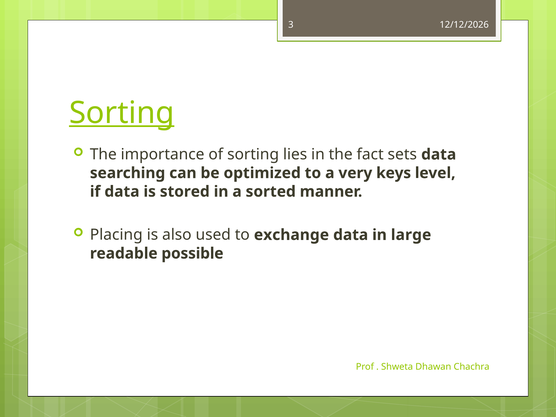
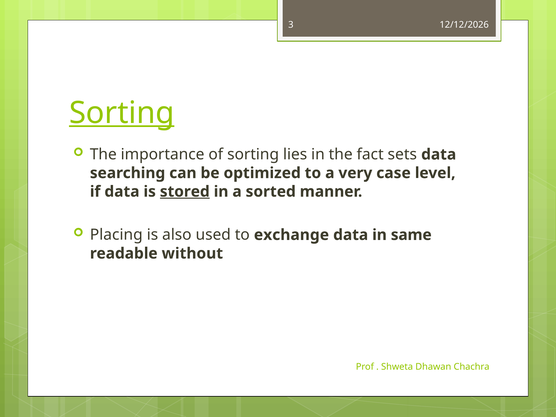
keys: keys -> case
stored underline: none -> present
large: large -> same
possible: possible -> without
